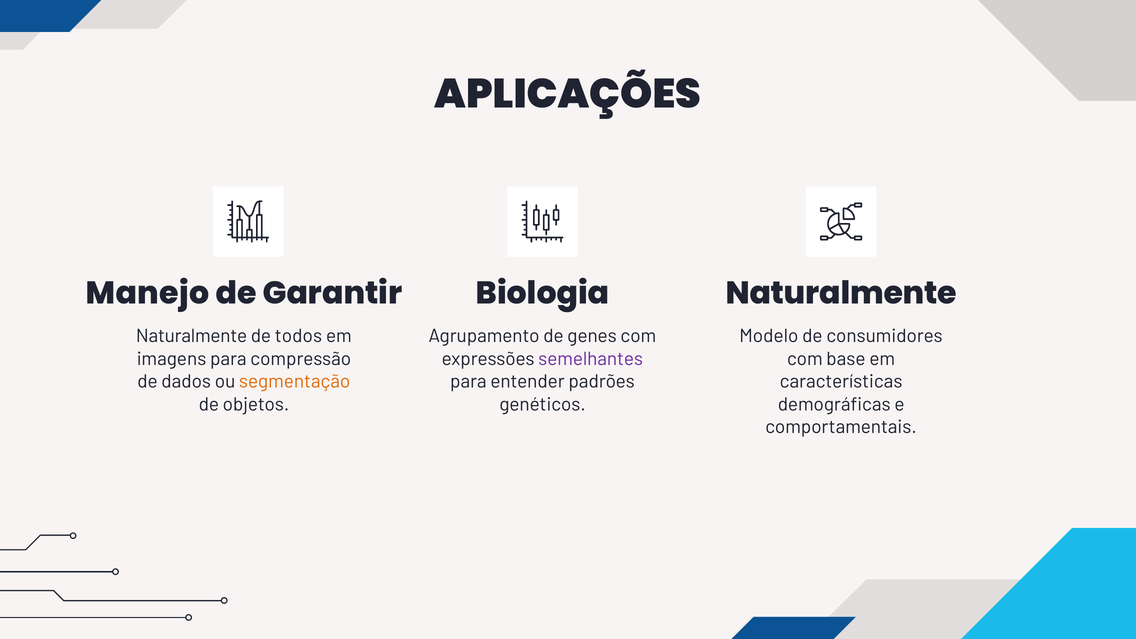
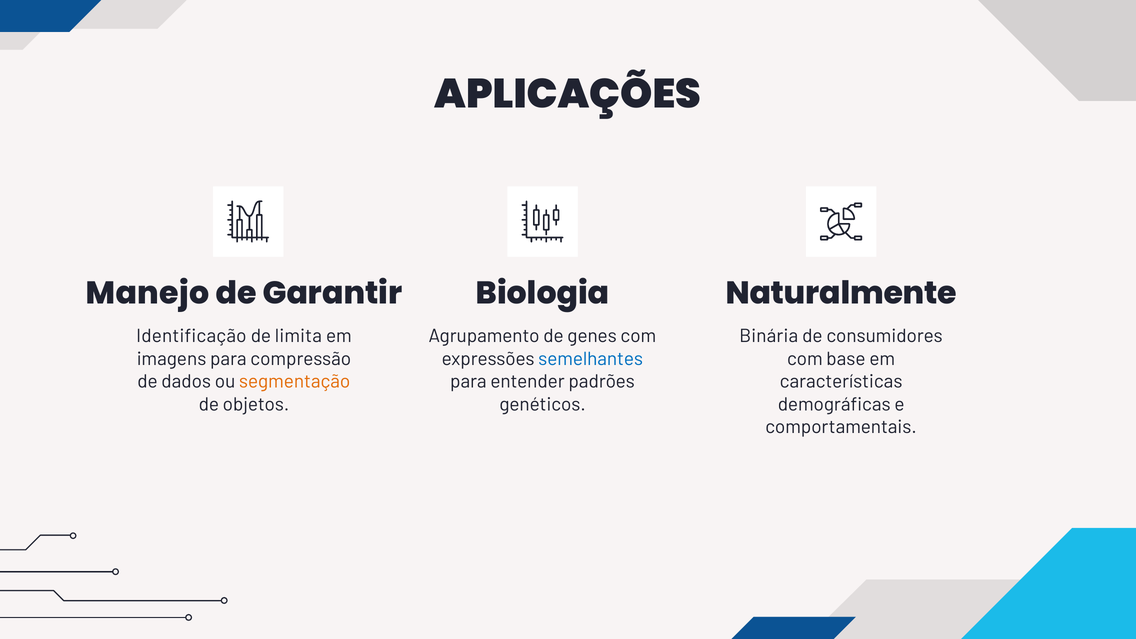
Naturalmente at (192, 336): Naturalmente -> Identificação
todos: todos -> limita
Modelo: Modelo -> Binária
semelhantes colour: purple -> blue
